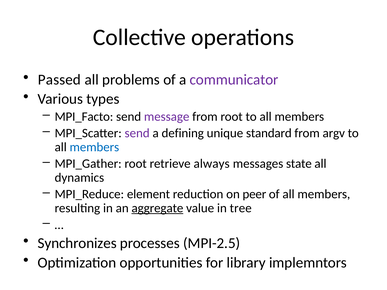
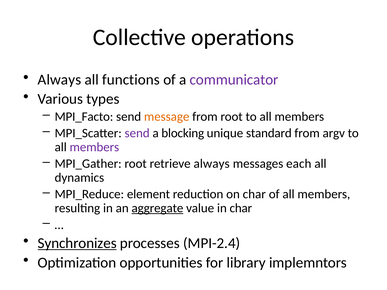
Passed at (59, 80): Passed -> Always
problems: problems -> functions
message colour: purple -> orange
defining: defining -> blocking
members at (94, 147) colour: blue -> purple
state: state -> each
on peer: peer -> char
in tree: tree -> char
Synchronizes underline: none -> present
MPI-2.5: MPI-2.5 -> MPI-2.4
